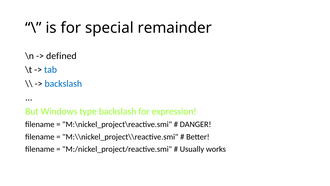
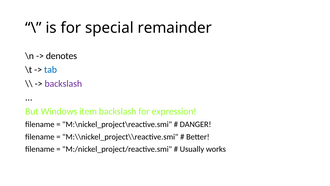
defined: defined -> denotes
backslash at (63, 83) colour: blue -> purple
type: type -> item
